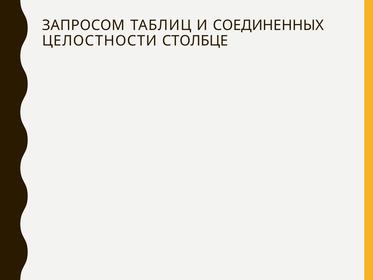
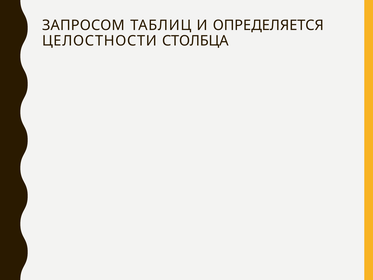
СОЕДИНЕННЫХ: СОЕДИНЕННЫХ -> ОПРЕДЕЛЯЕТСЯ
СТОЛБЦЕ: СТОЛБЦЕ -> СТОЛБЦА
